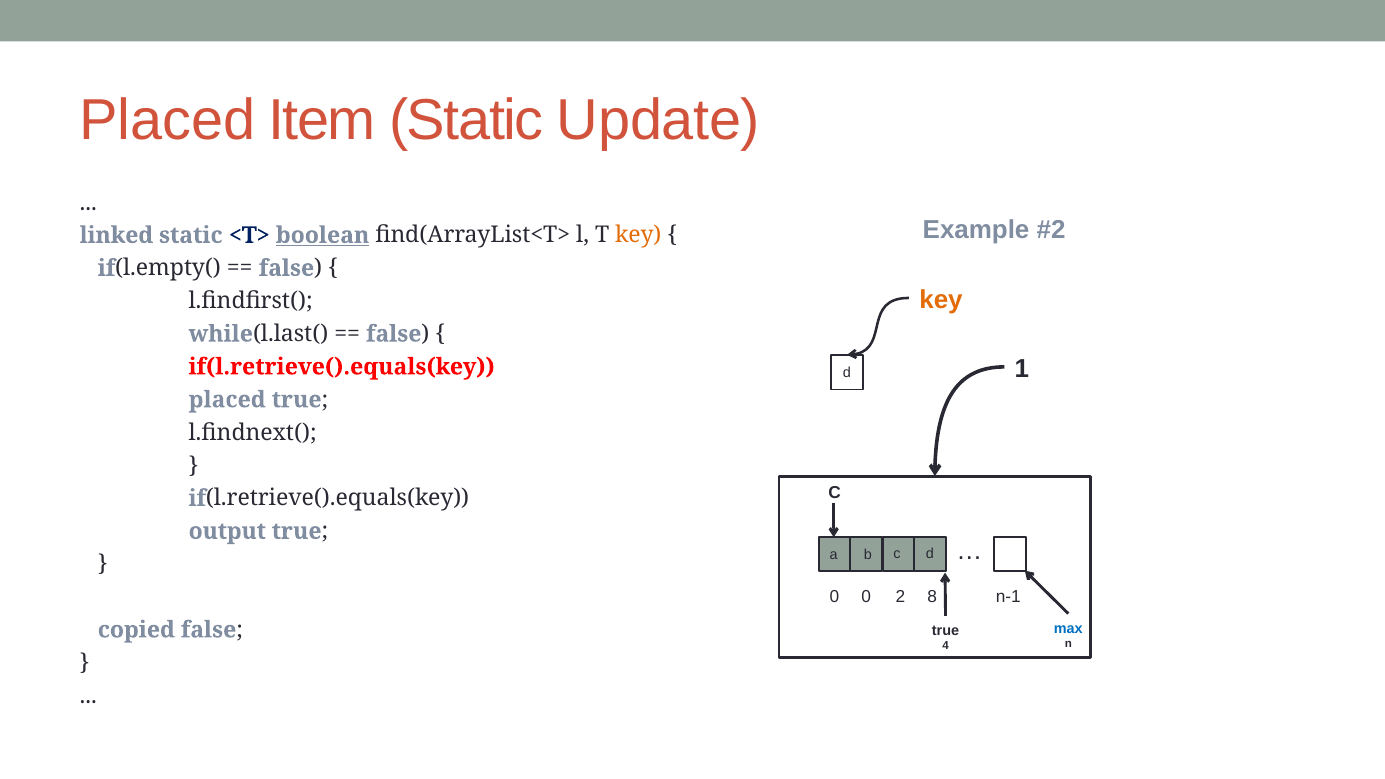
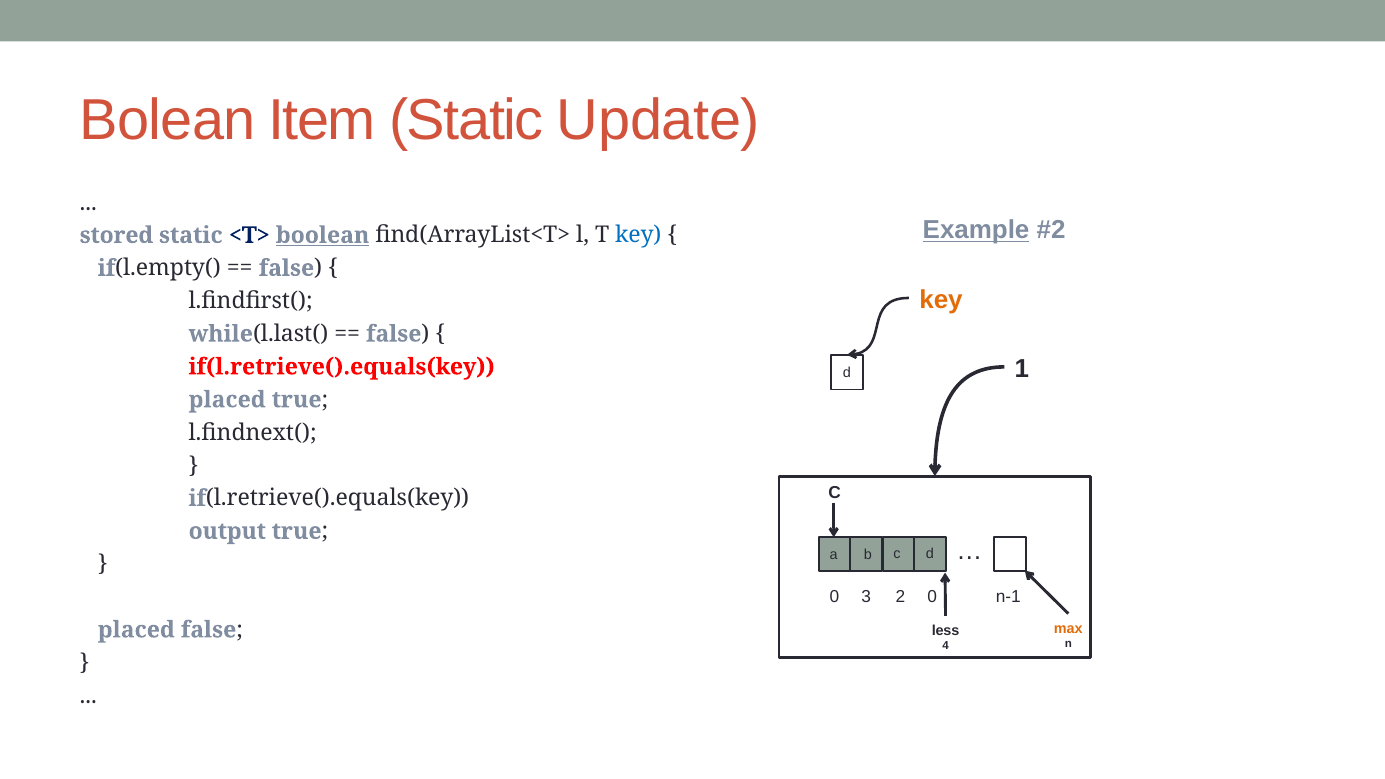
Placed at (167, 121): Placed -> Bolean
Example underline: none -> present
linked: linked -> stored
key at (638, 235) colour: orange -> blue
0 0: 0 -> 3
2 8: 8 -> 0
max colour: blue -> orange
copied at (136, 630): copied -> placed
true at (946, 631): true -> less
